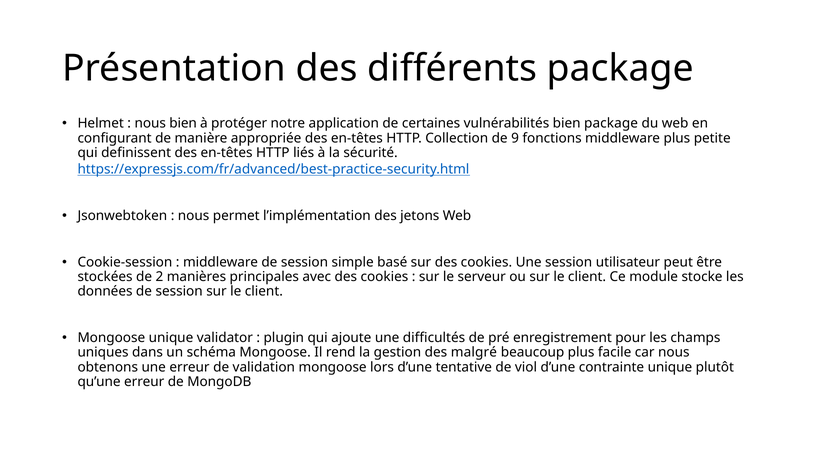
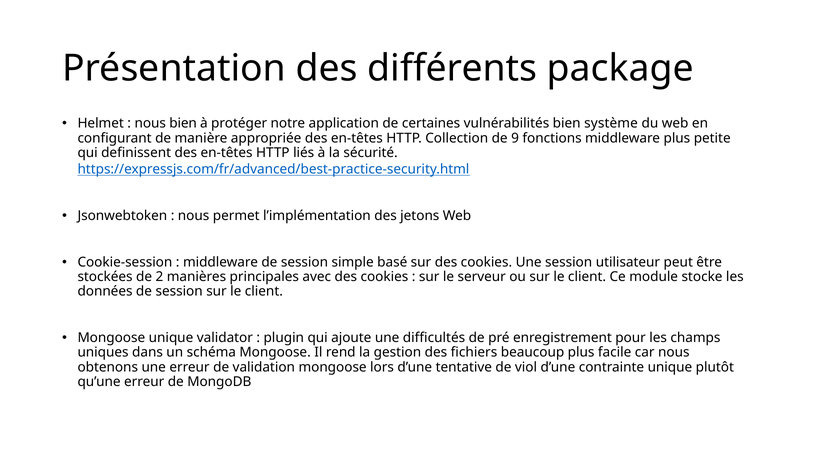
bien package: package -> système
malgré: malgré -> fichiers
